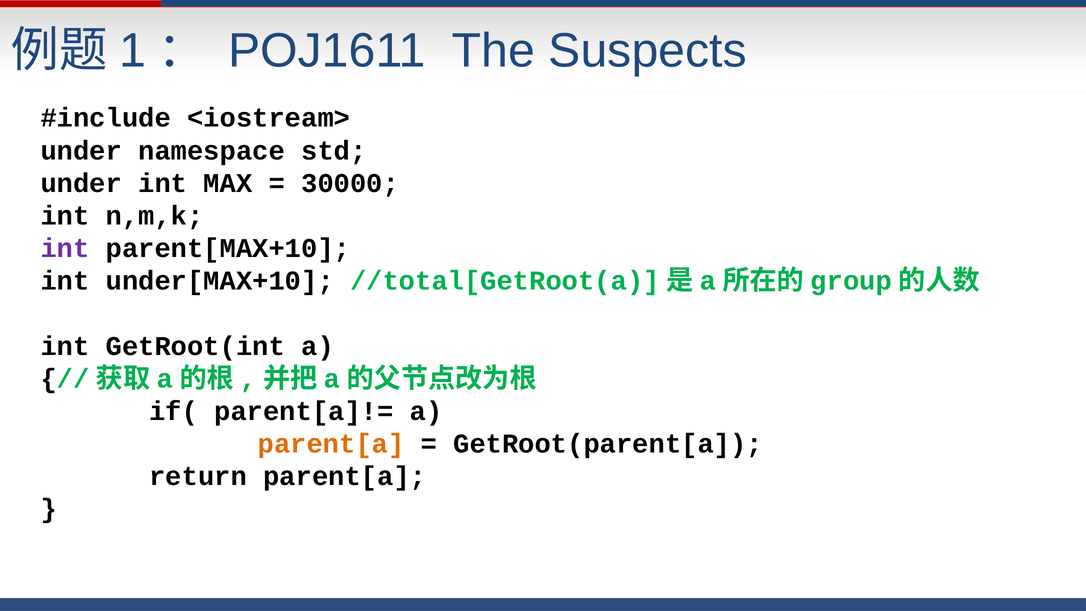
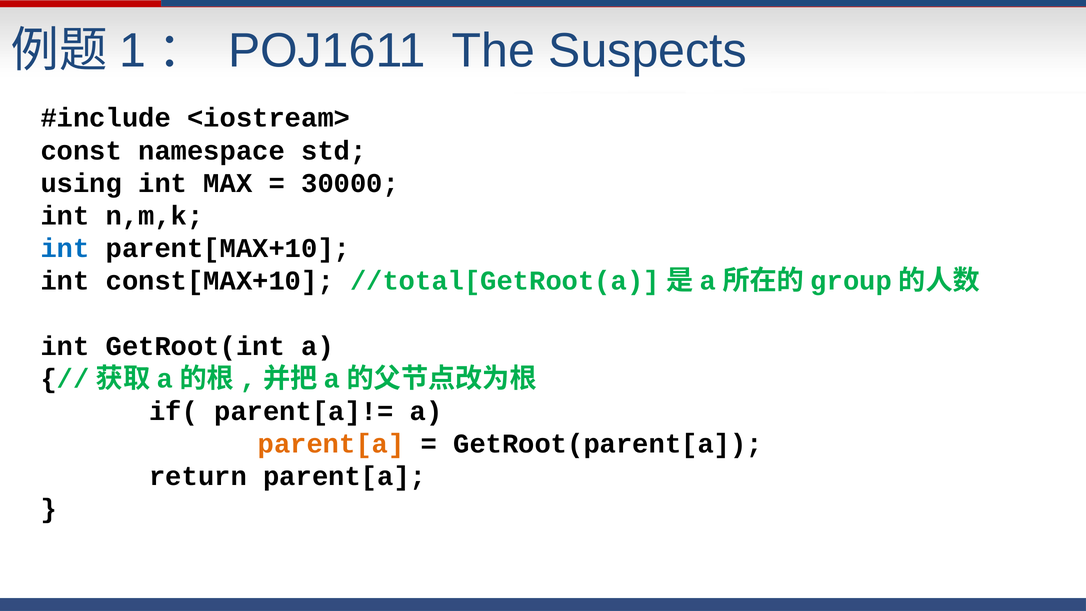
under at (81, 151): under -> const
under at (81, 183): under -> using
int at (65, 248) colour: purple -> blue
under[MAX+10: under[MAX+10 -> const[MAX+10
